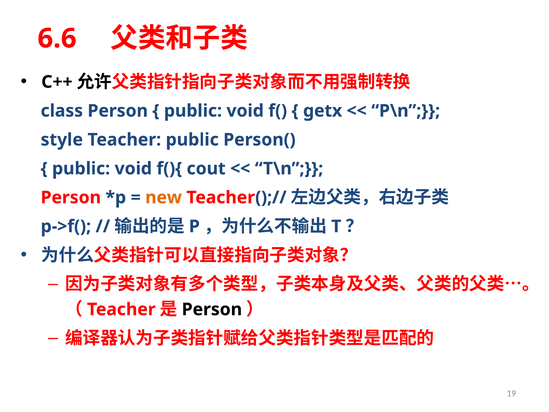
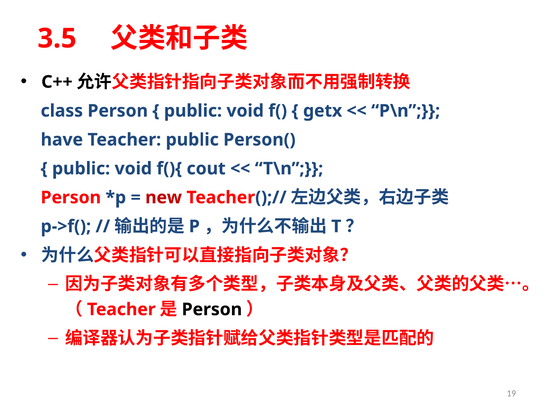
6.6: 6.6 -> 3.5
style: style -> have
new colour: orange -> red
